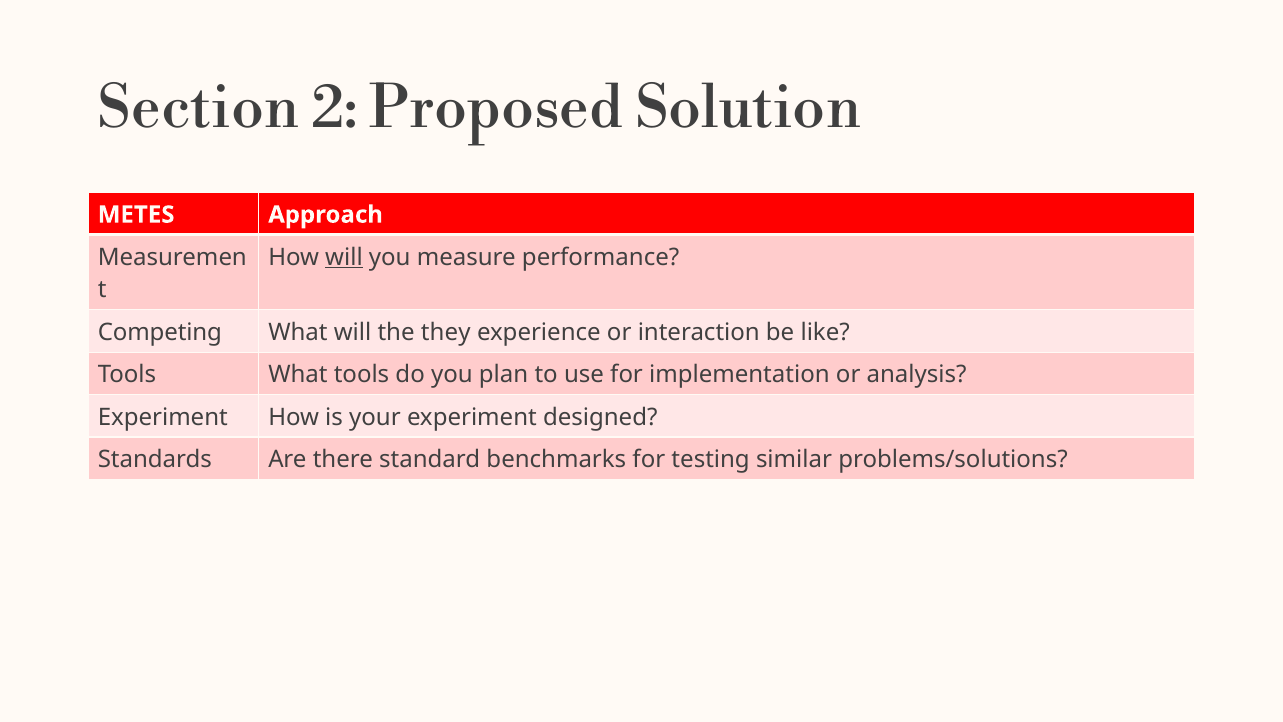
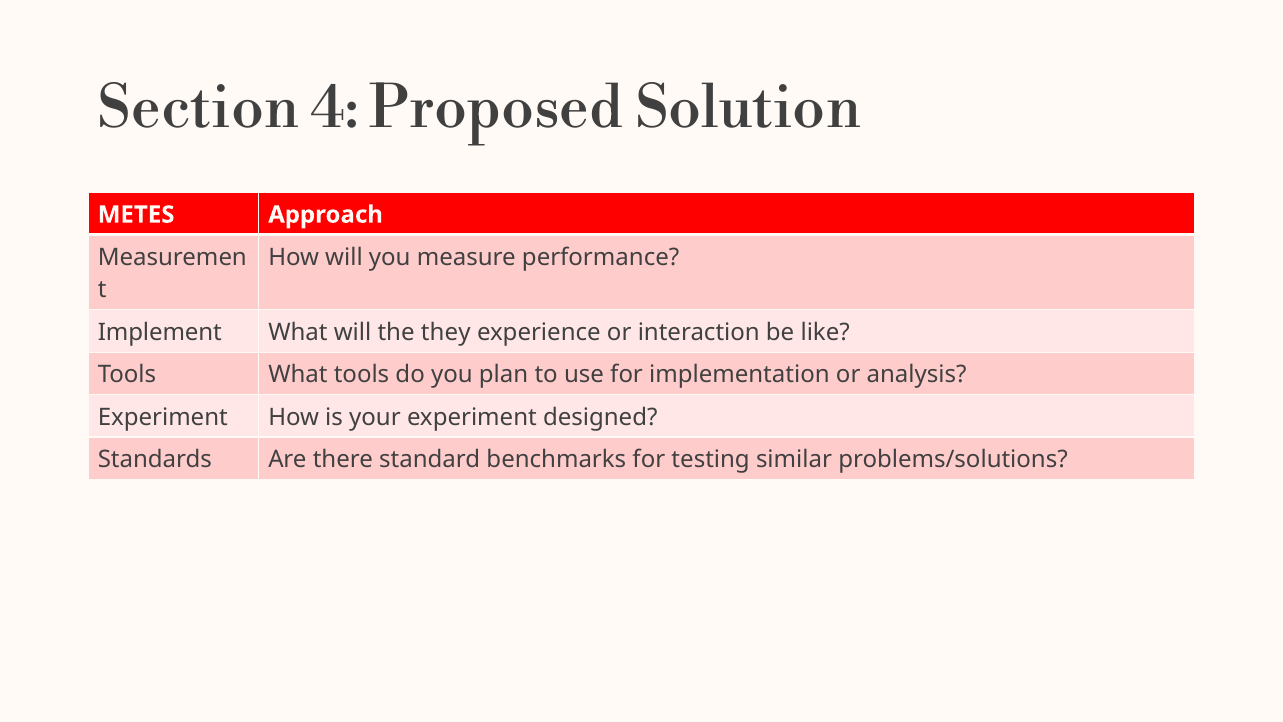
2: 2 -> 4
will at (344, 257) underline: present -> none
Competing: Competing -> Implement
